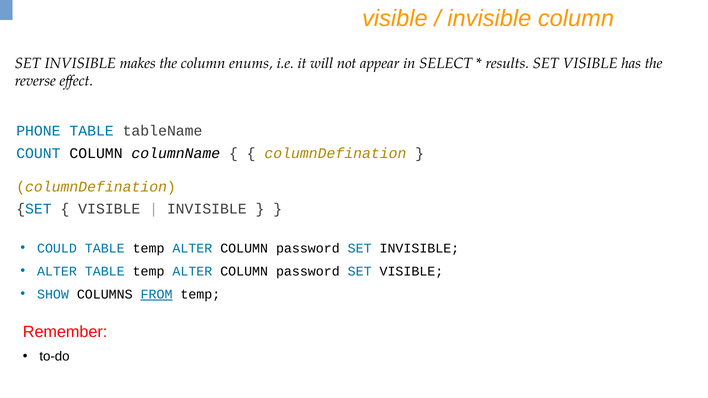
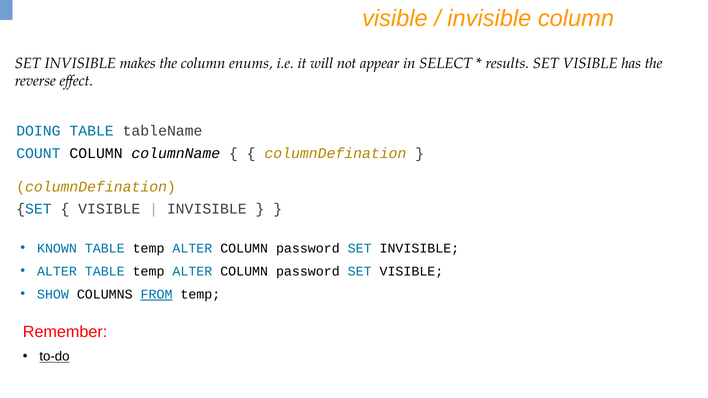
PHONE: PHONE -> DOING
COULD: COULD -> KNOWN
to-do underline: none -> present
